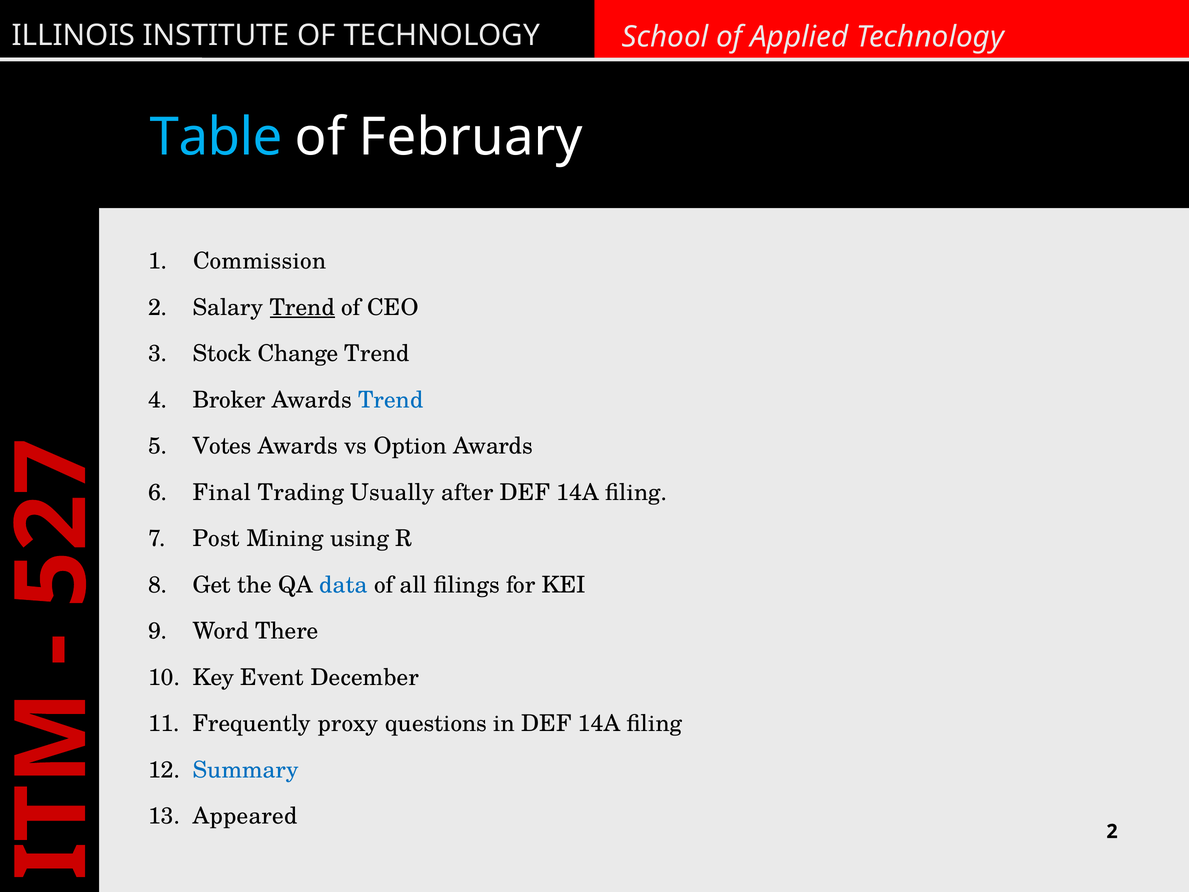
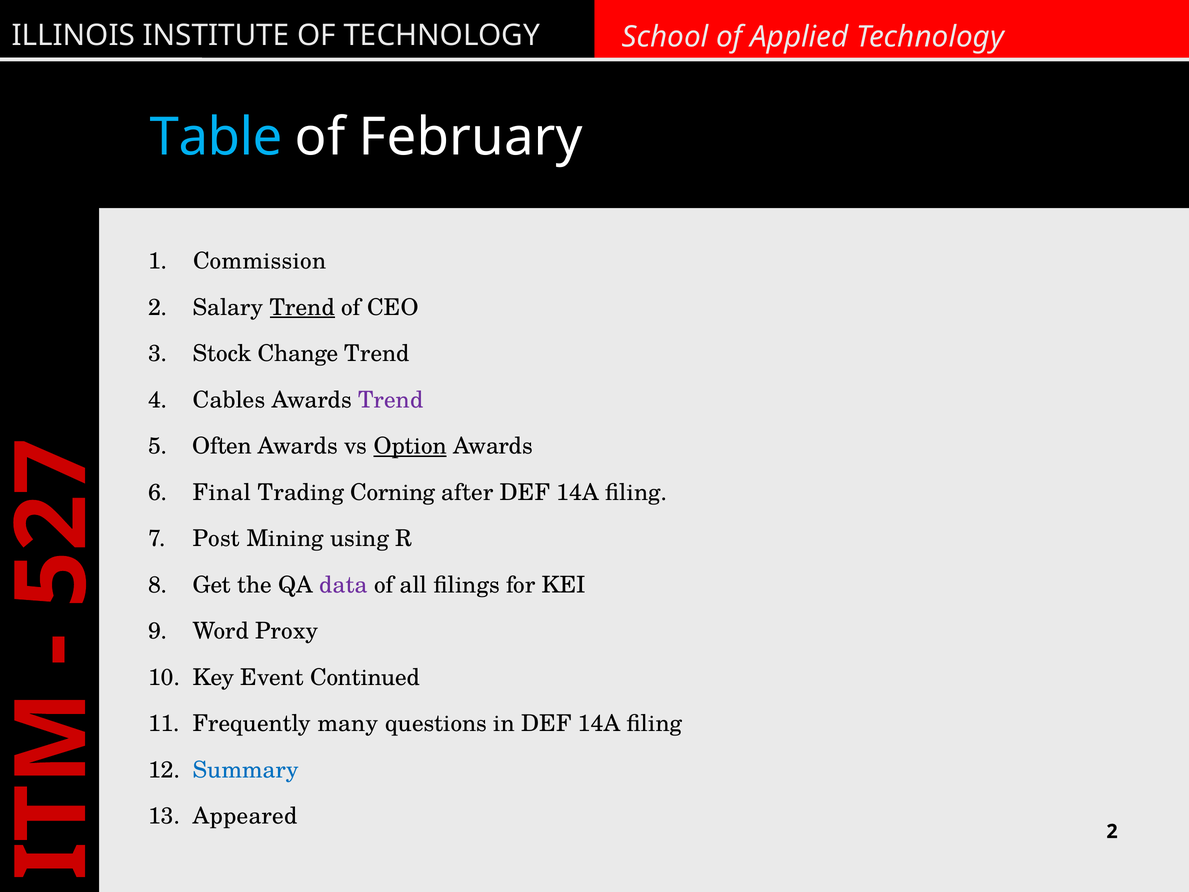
Broker: Broker -> Cables
Trend at (391, 400) colour: blue -> purple
Votes: Votes -> Often
Option underline: none -> present
Usually: Usually -> Corning
data colour: blue -> purple
There: There -> Proxy
December: December -> Continued
proxy: proxy -> many
